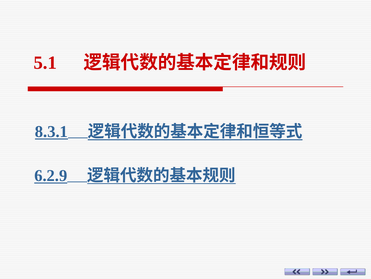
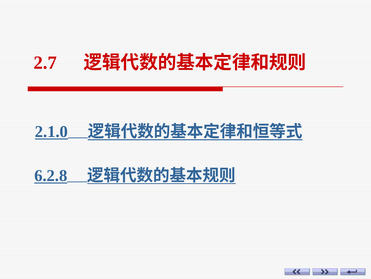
5.1: 5.1 -> 2.7
8.3.1: 8.3.1 -> 2.1.0
6.2.9: 6.2.9 -> 6.2.8
